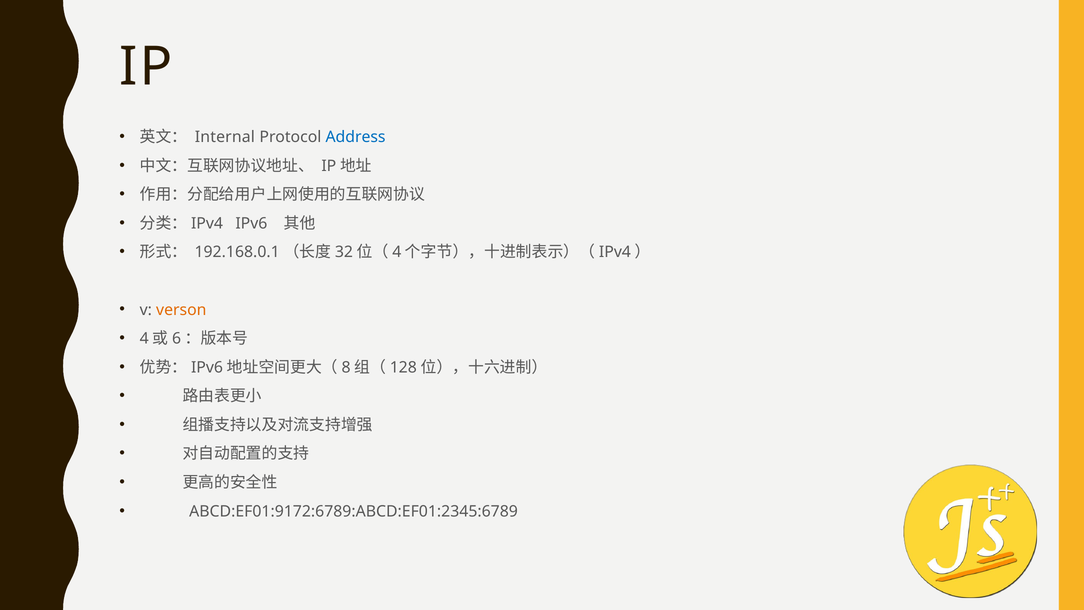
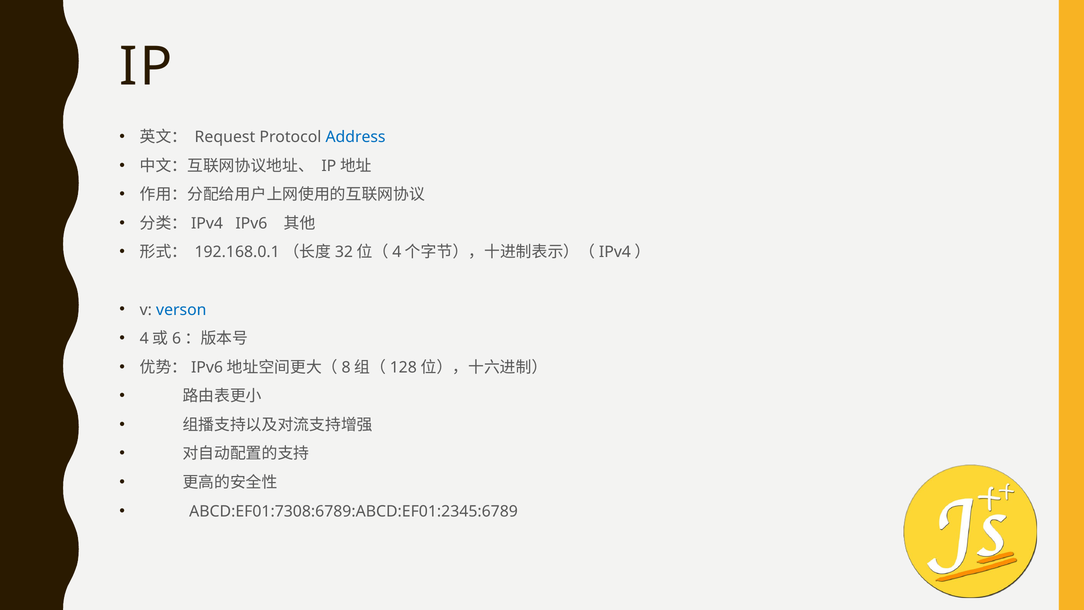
Internal: Internal -> Request
verson colour: orange -> blue
ABCD:EF01:9172:6789:ABCD:EF01:2345:6789: ABCD:EF01:9172:6789:ABCD:EF01:2345:6789 -> ABCD:EF01:7308:6789:ABCD:EF01:2345:6789
